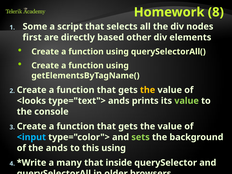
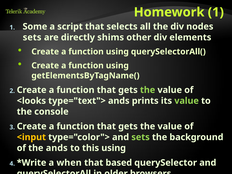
Homework 8: 8 -> 1
first at (32, 37): first -> sets
based: based -> shims
the at (148, 90) colour: yellow -> light green
<input colour: light blue -> yellow
many: many -> when
inside: inside -> based
